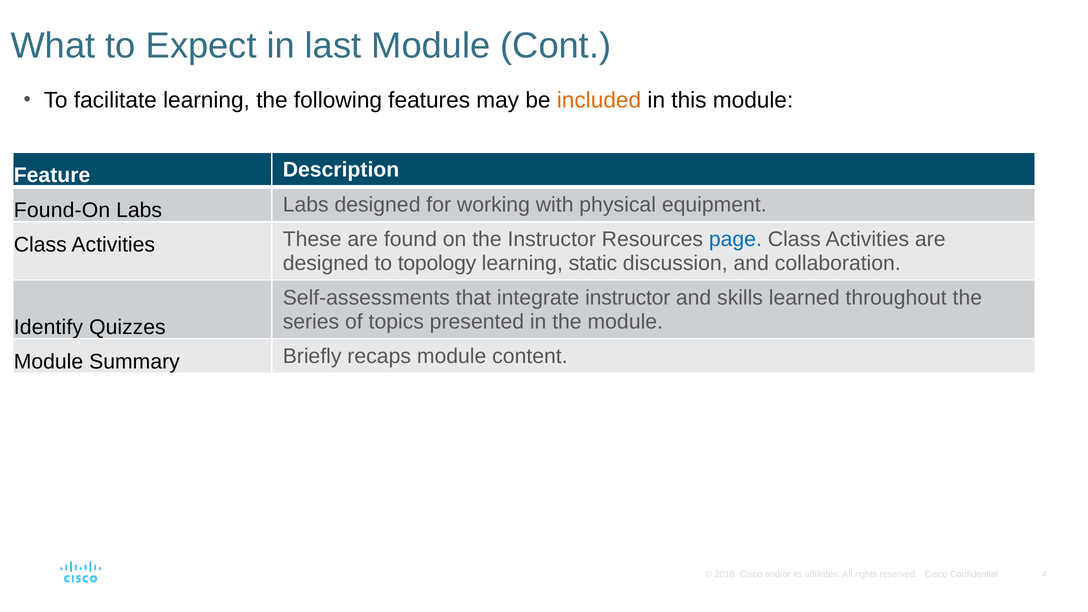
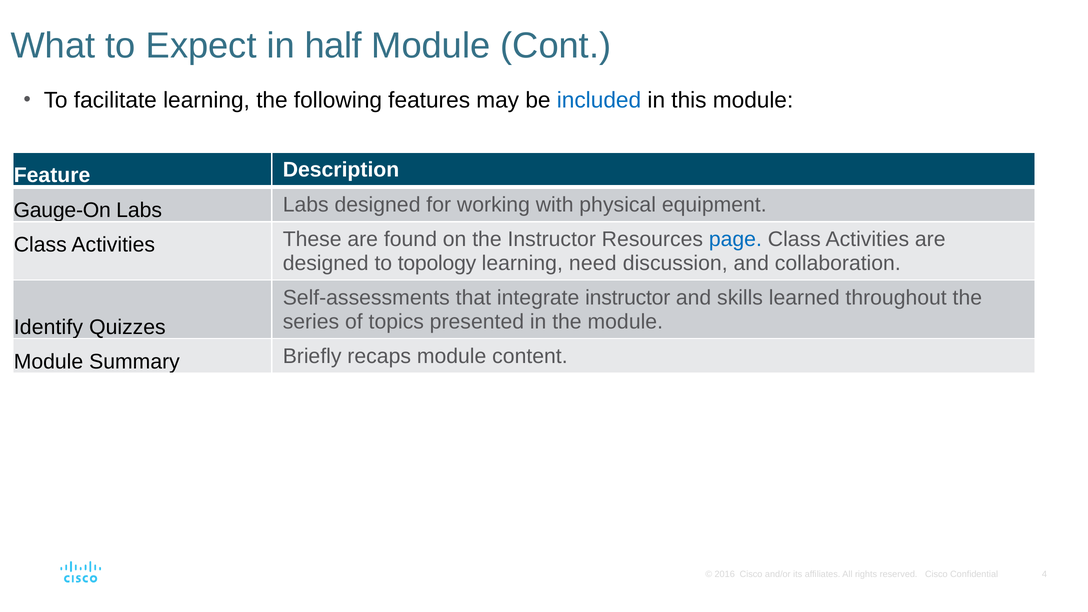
last: last -> half
included colour: orange -> blue
Found-On: Found-On -> Gauge-On
static: static -> need
